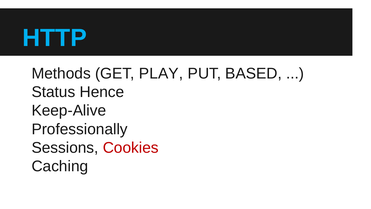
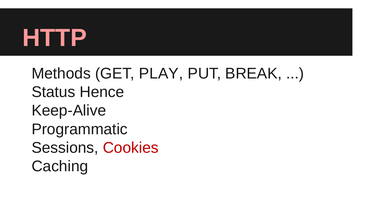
HTTP colour: light blue -> pink
BASED: BASED -> BREAK
Professionally: Professionally -> Programmatic
